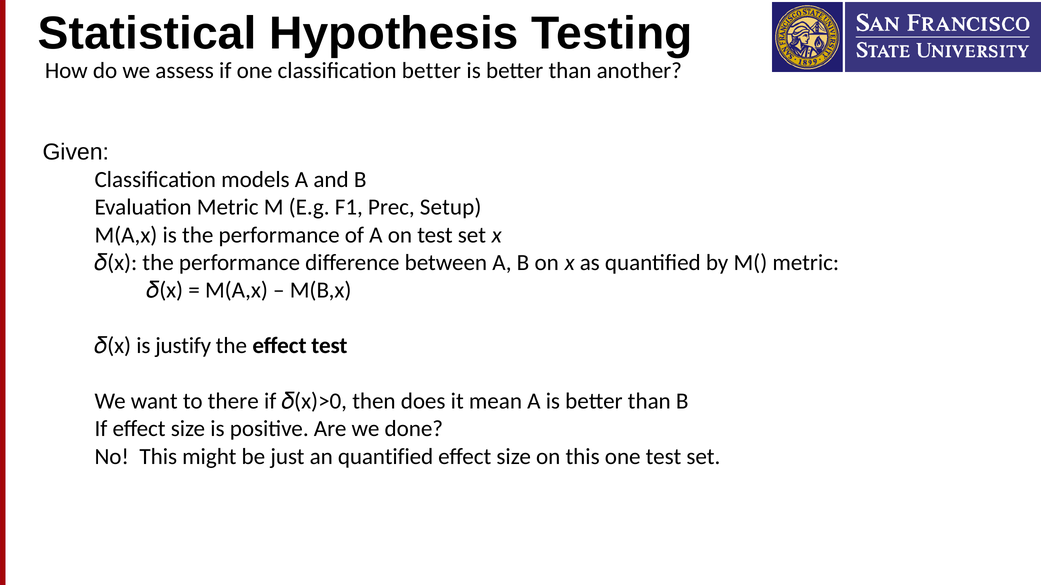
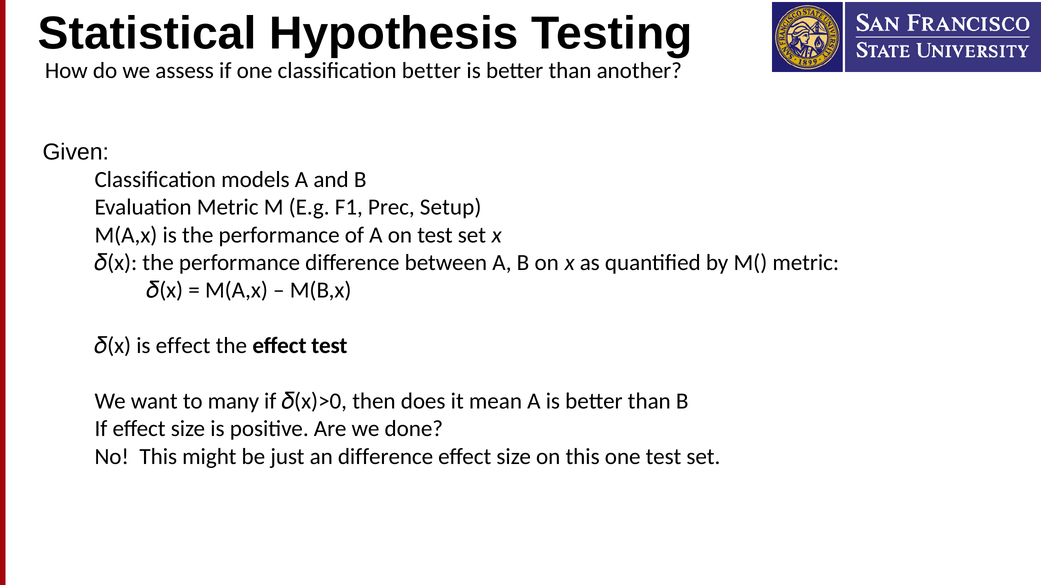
is justify: justify -> effect
there: there -> many
an quantified: quantified -> difference
